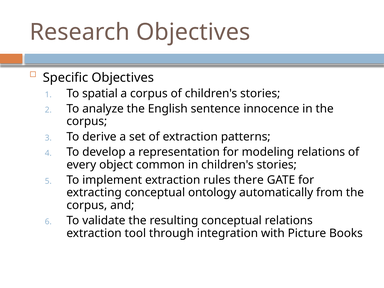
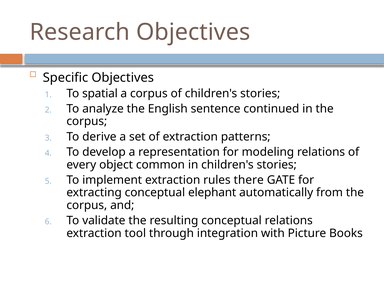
innocence: innocence -> continued
ontology: ontology -> elephant
